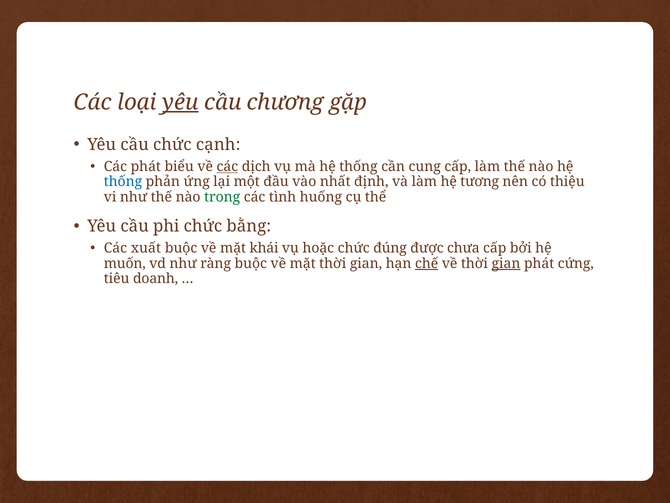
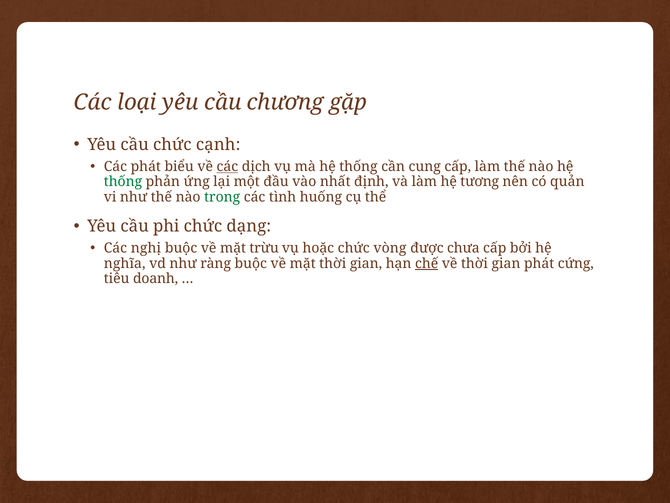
yêu at (180, 102) underline: present -> none
thống at (123, 182) colour: blue -> green
thiệu: thiệu -> quản
bằng: bằng -> dạng
xuất: xuất -> nghị
khái: khái -> trừu
đúng: đúng -> vòng
muốn: muốn -> nghĩa
gian at (506, 263) underline: present -> none
